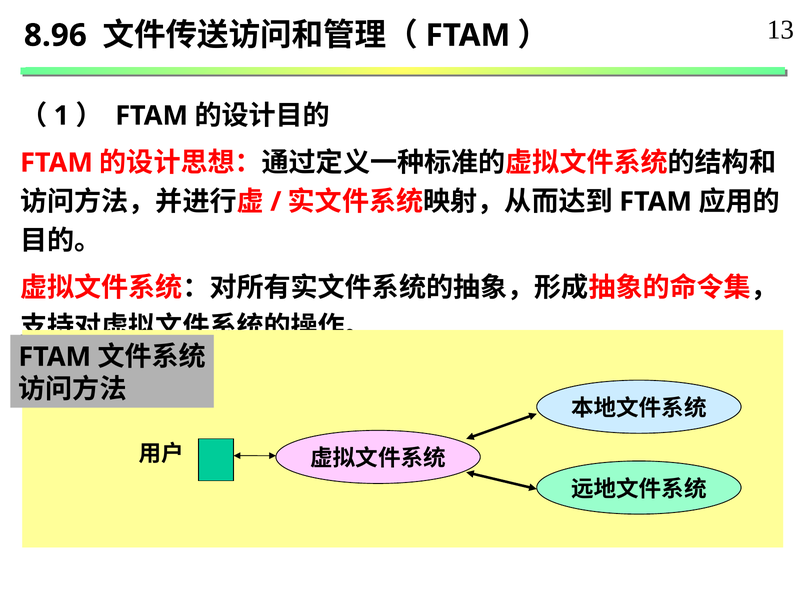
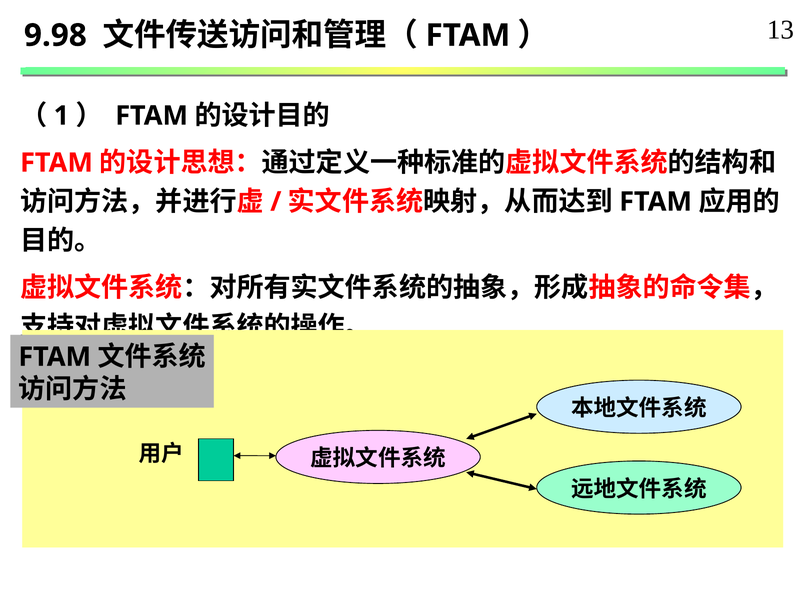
8.96: 8.96 -> 9.98
